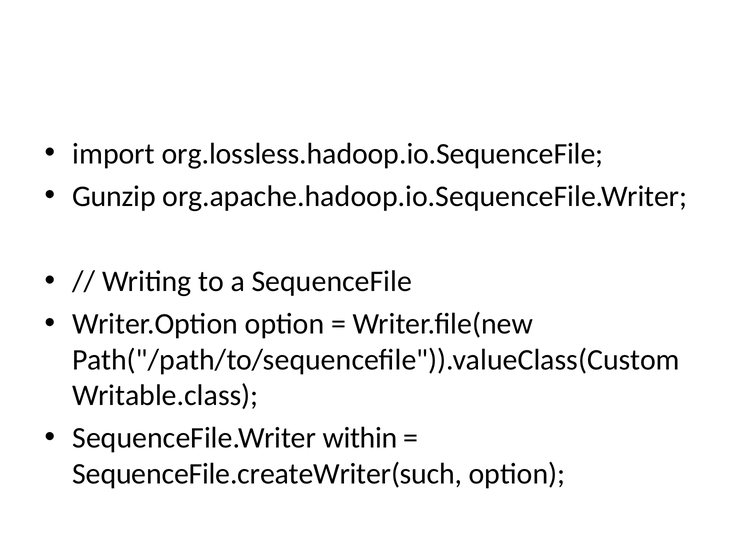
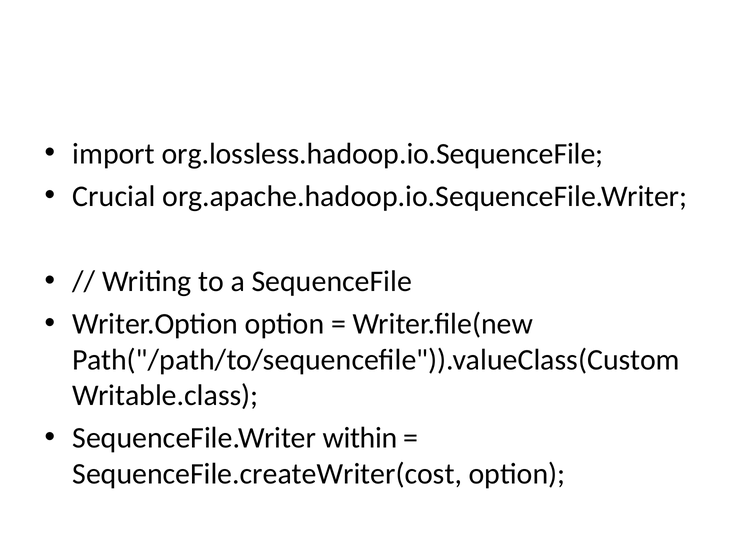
Gunzip: Gunzip -> Crucial
SequenceFile.createWriter(such: SequenceFile.createWriter(such -> SequenceFile.createWriter(cost
